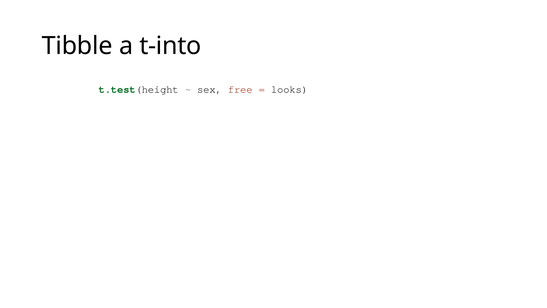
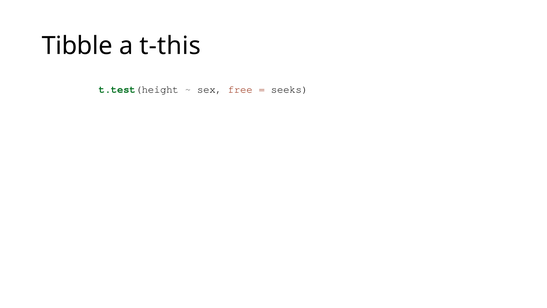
t-into: t-into -> t-this
looks: looks -> seeks
